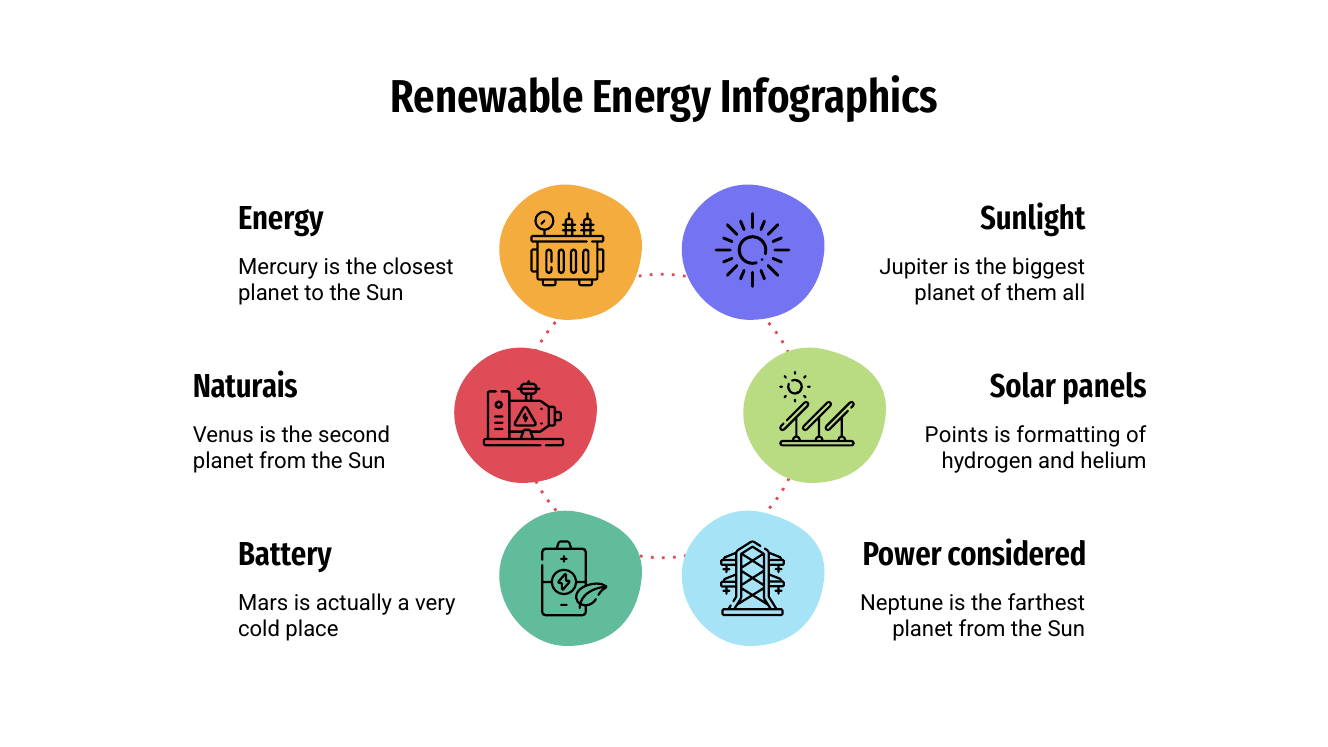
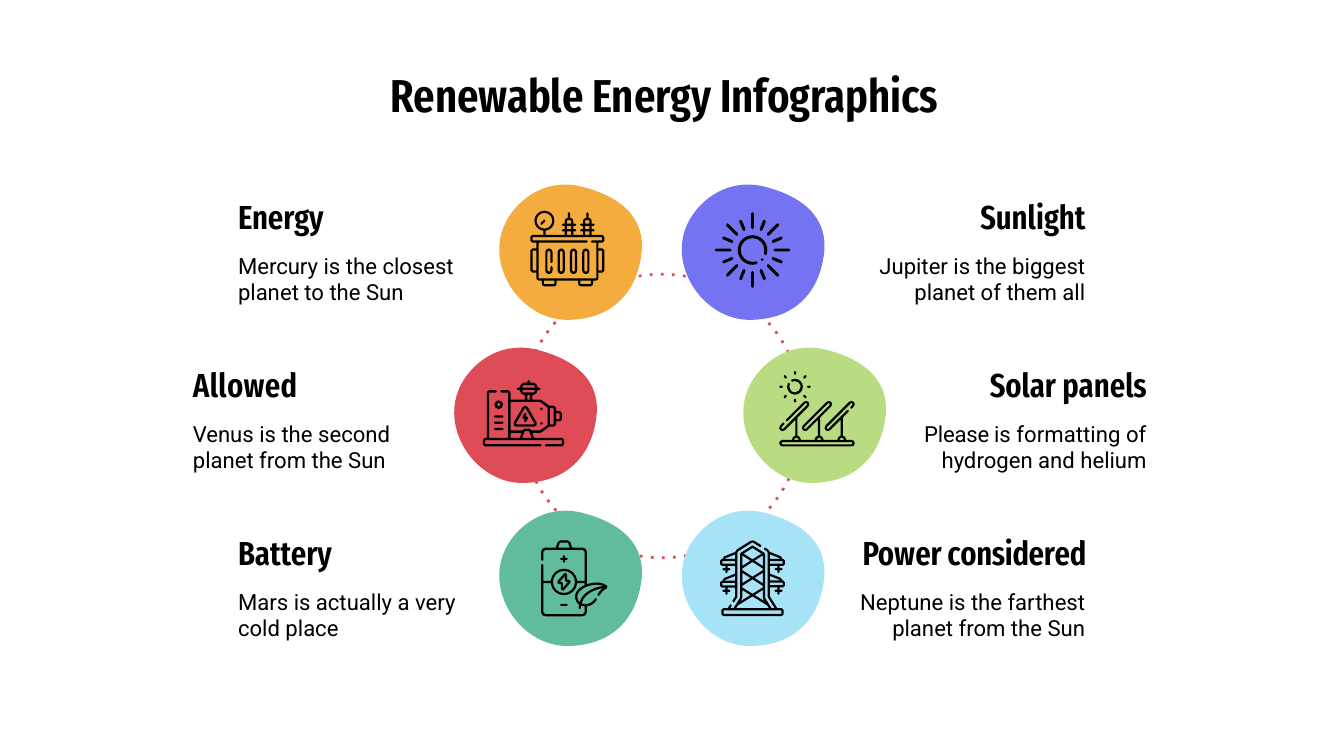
Naturais: Naturais -> Allowed
Points: Points -> Please
